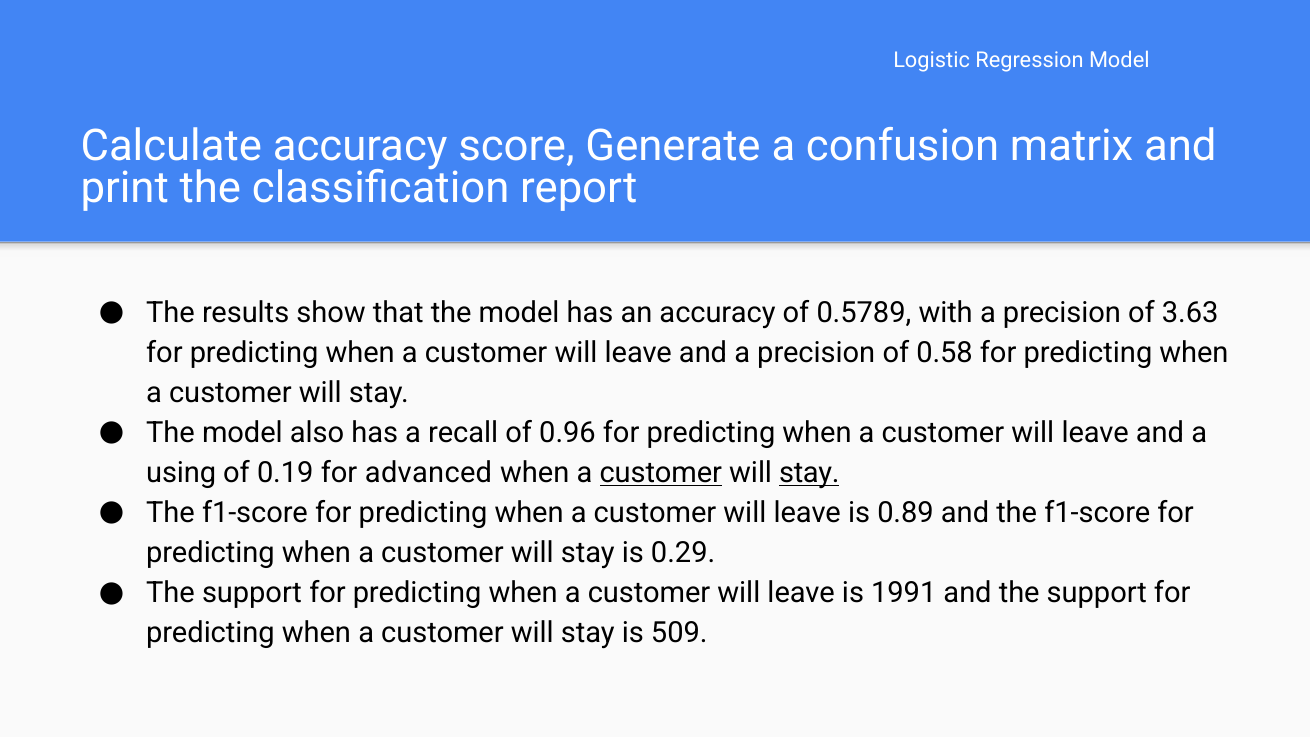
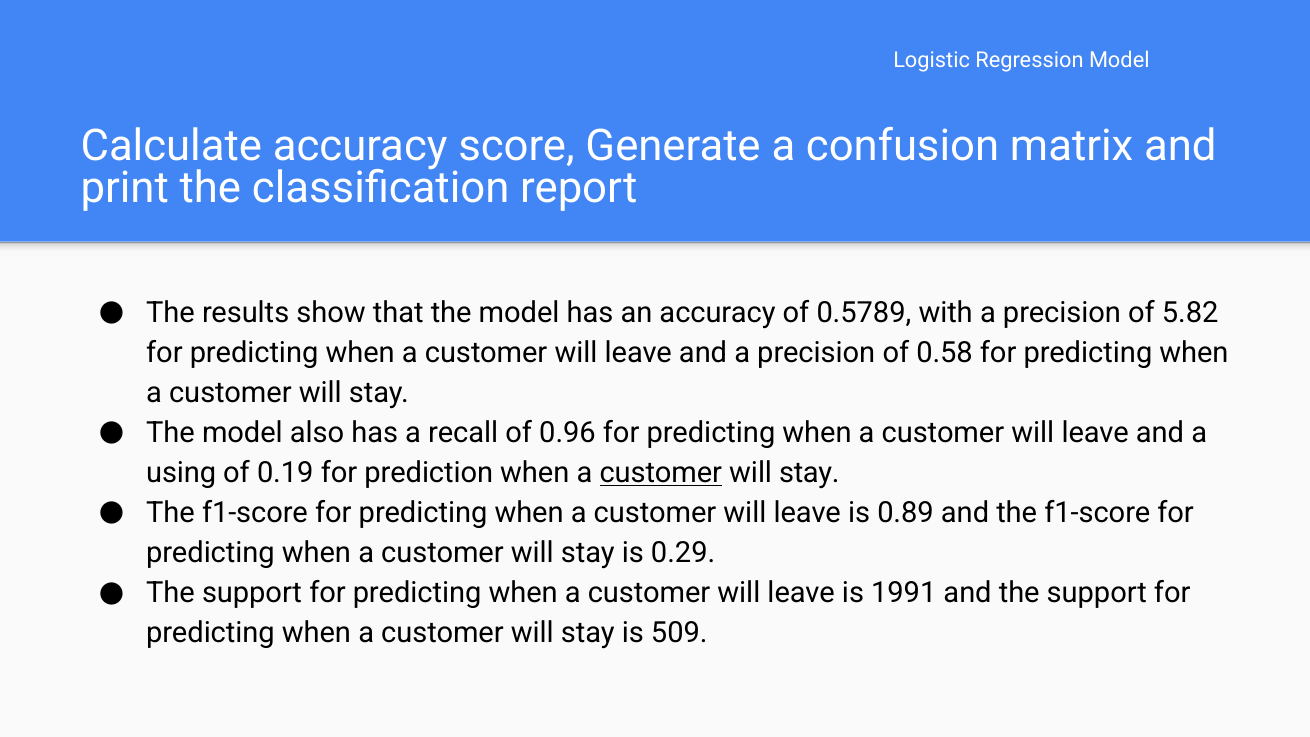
3.63: 3.63 -> 5.82
advanced: advanced -> prediction
stay at (809, 473) underline: present -> none
